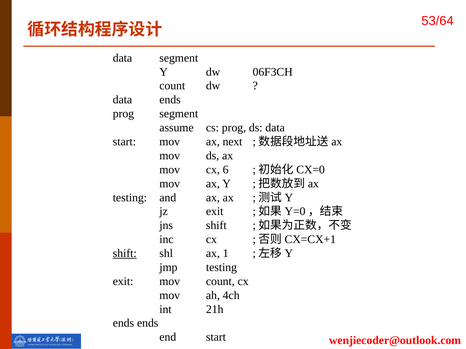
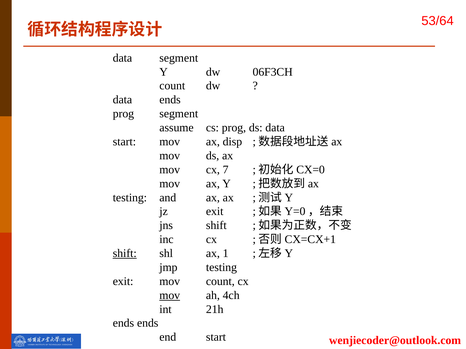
next: next -> disp
6: 6 -> 7
mov at (170, 296) underline: none -> present
